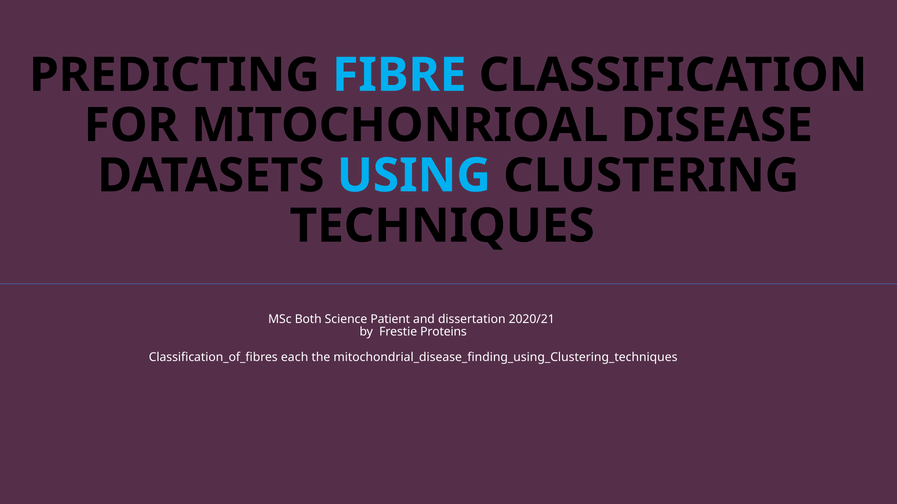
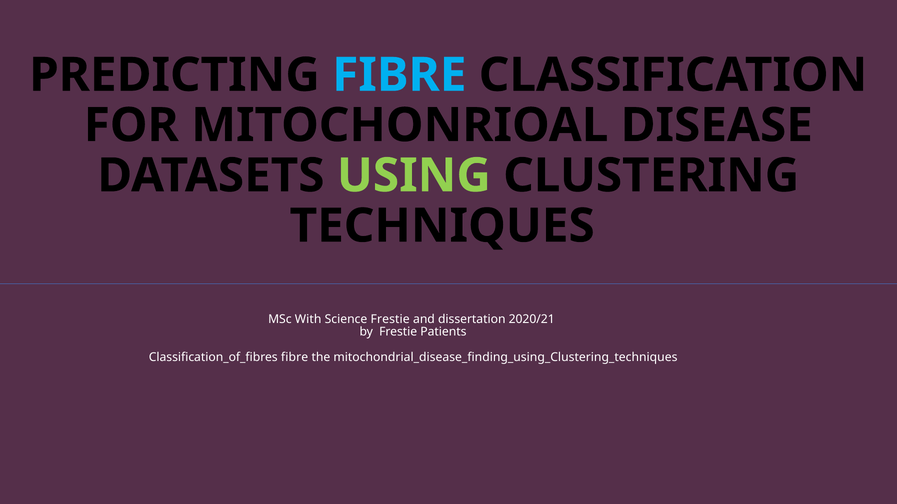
USING colour: light blue -> light green
Both: Both -> With
Science Patient: Patient -> Frestie
Proteins: Proteins -> Patients
Classification_of_fibres each: each -> fibre
